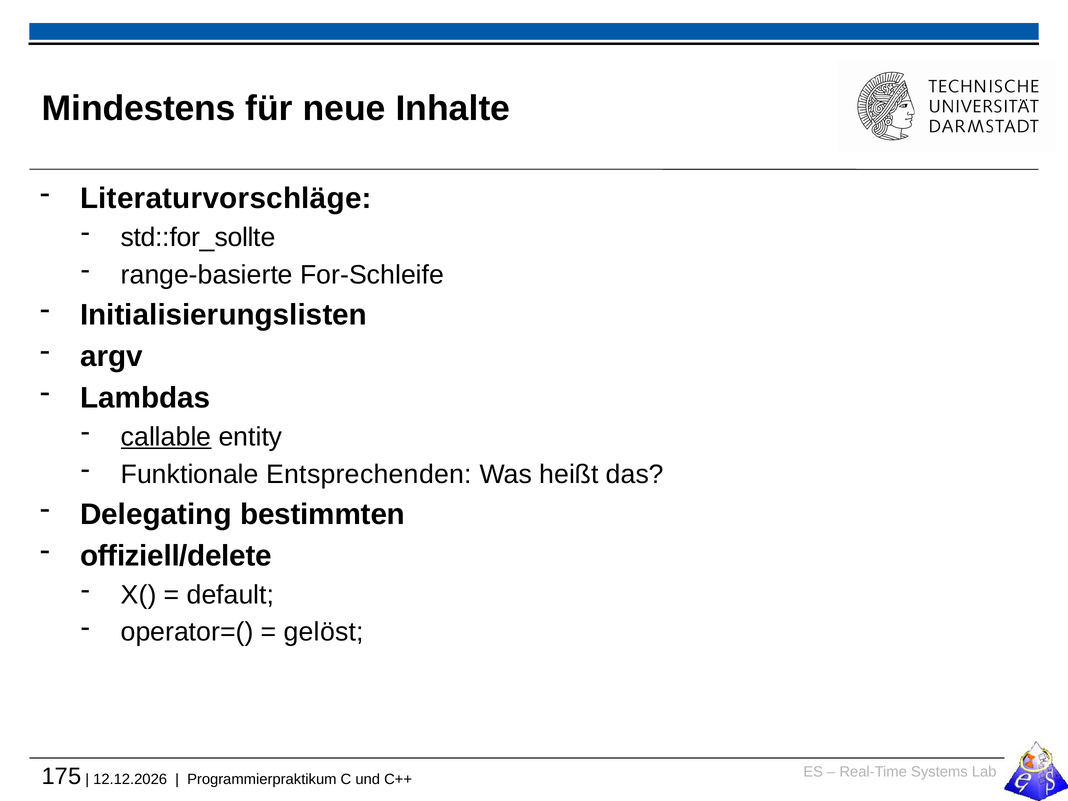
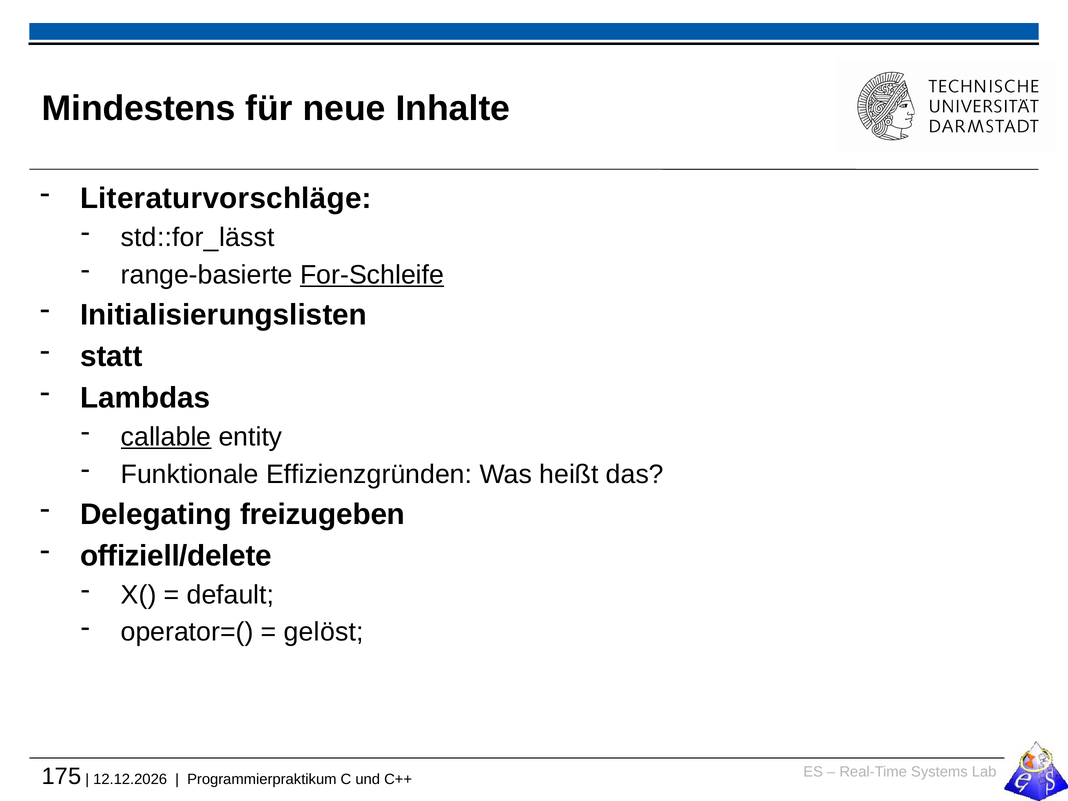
std::for_sollte: std::for_sollte -> std::for_lässt
For-Schleife underline: none -> present
argv: argv -> statt
Entsprechenden: Entsprechenden -> Effizienzgründen
bestimmten: bestimmten -> freizugeben
